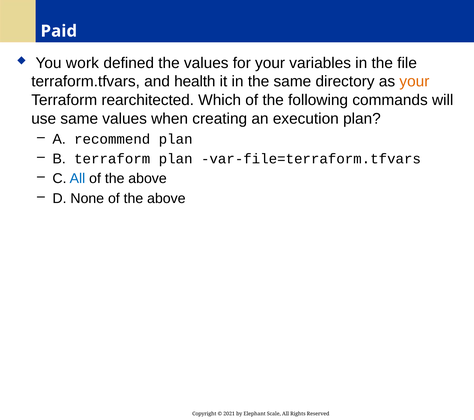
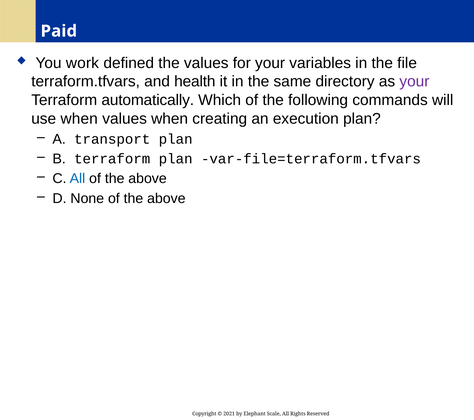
your at (414, 81) colour: orange -> purple
rearchitected: rearchitected -> automatically
use same: same -> when
recommend: recommend -> transport
